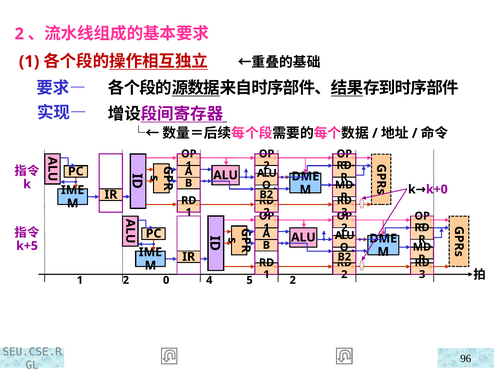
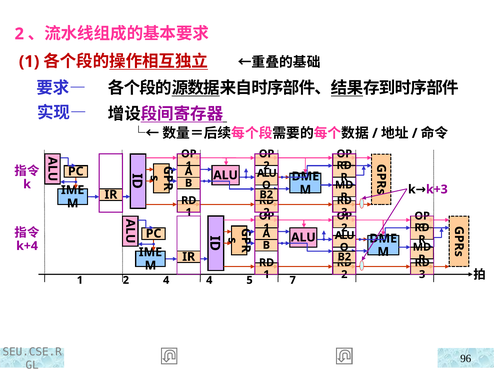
k+0: k+0 -> k+3
k+5: k+5 -> k+4
2 0: 0 -> 4
5 2: 2 -> 7
